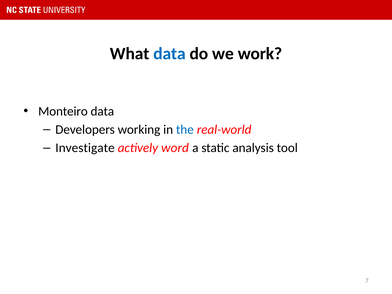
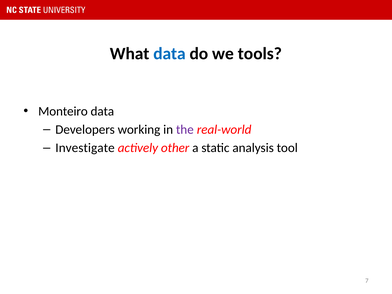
work: work -> tools
the colour: blue -> purple
word: word -> other
